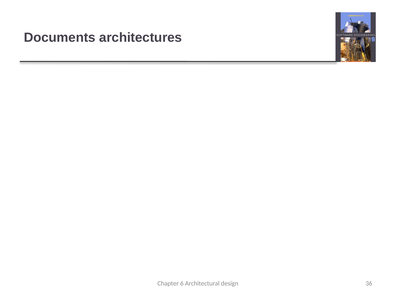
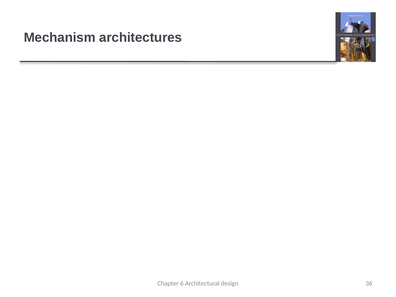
Documents: Documents -> Mechanism
